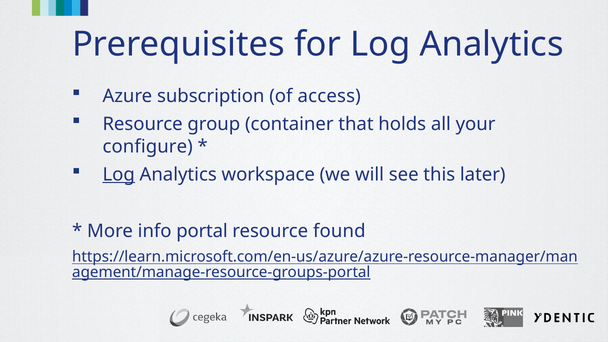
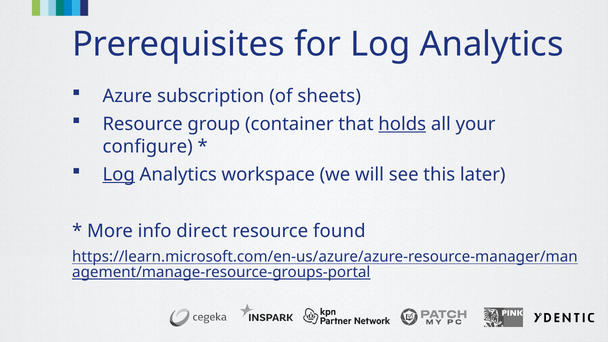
access: access -> sheets
holds underline: none -> present
portal: portal -> direct
